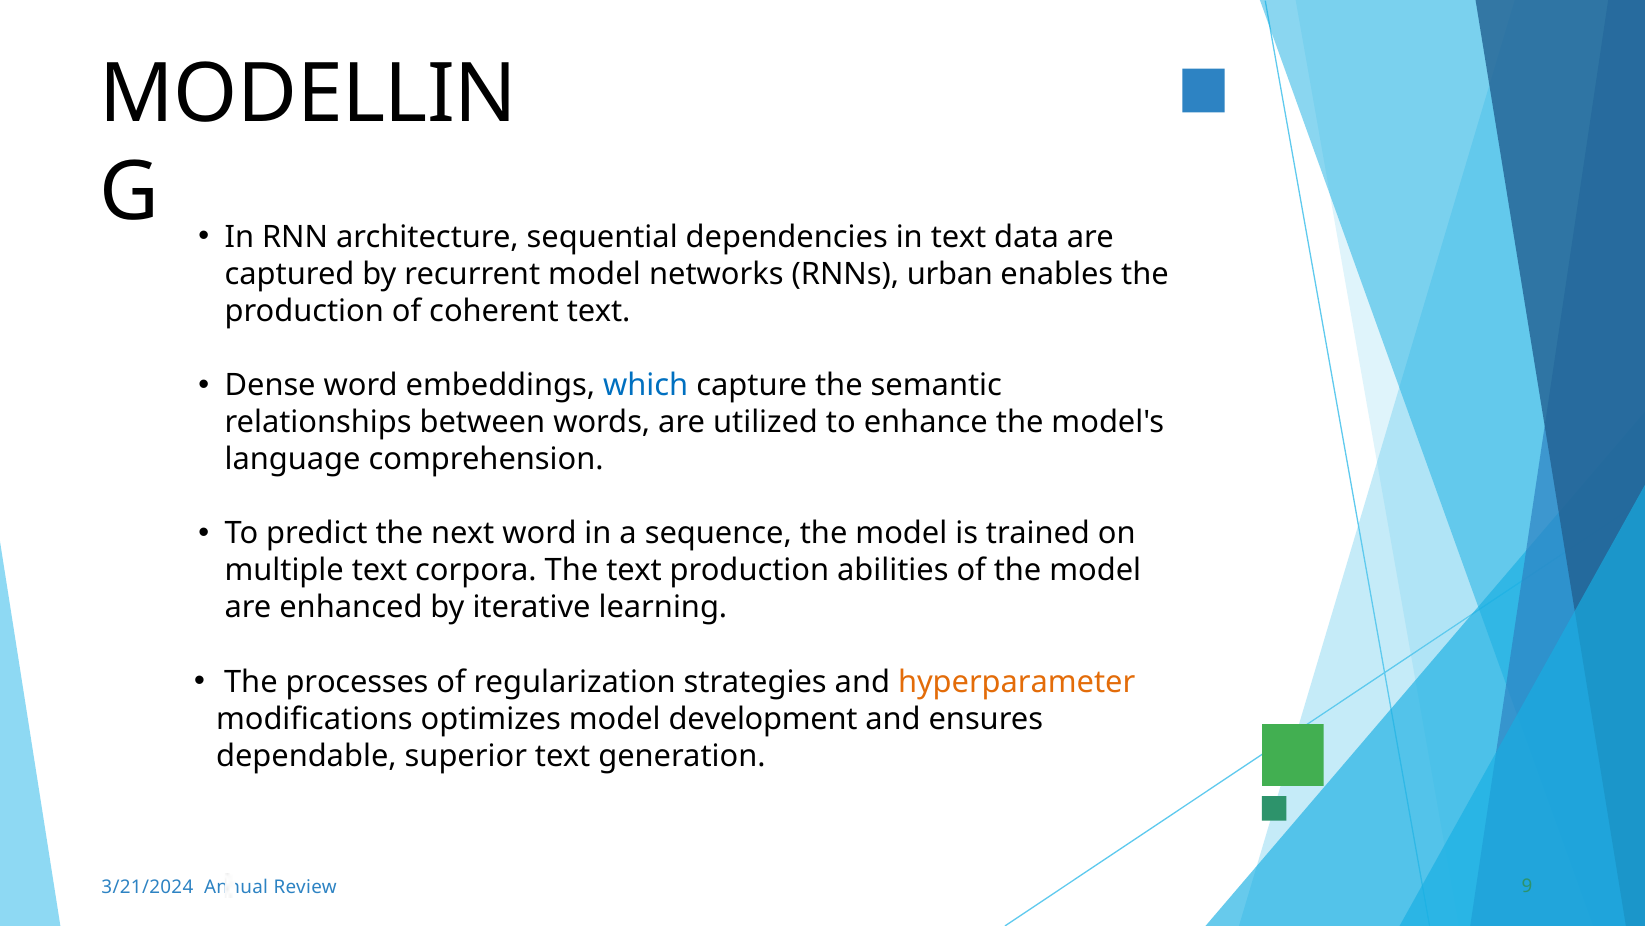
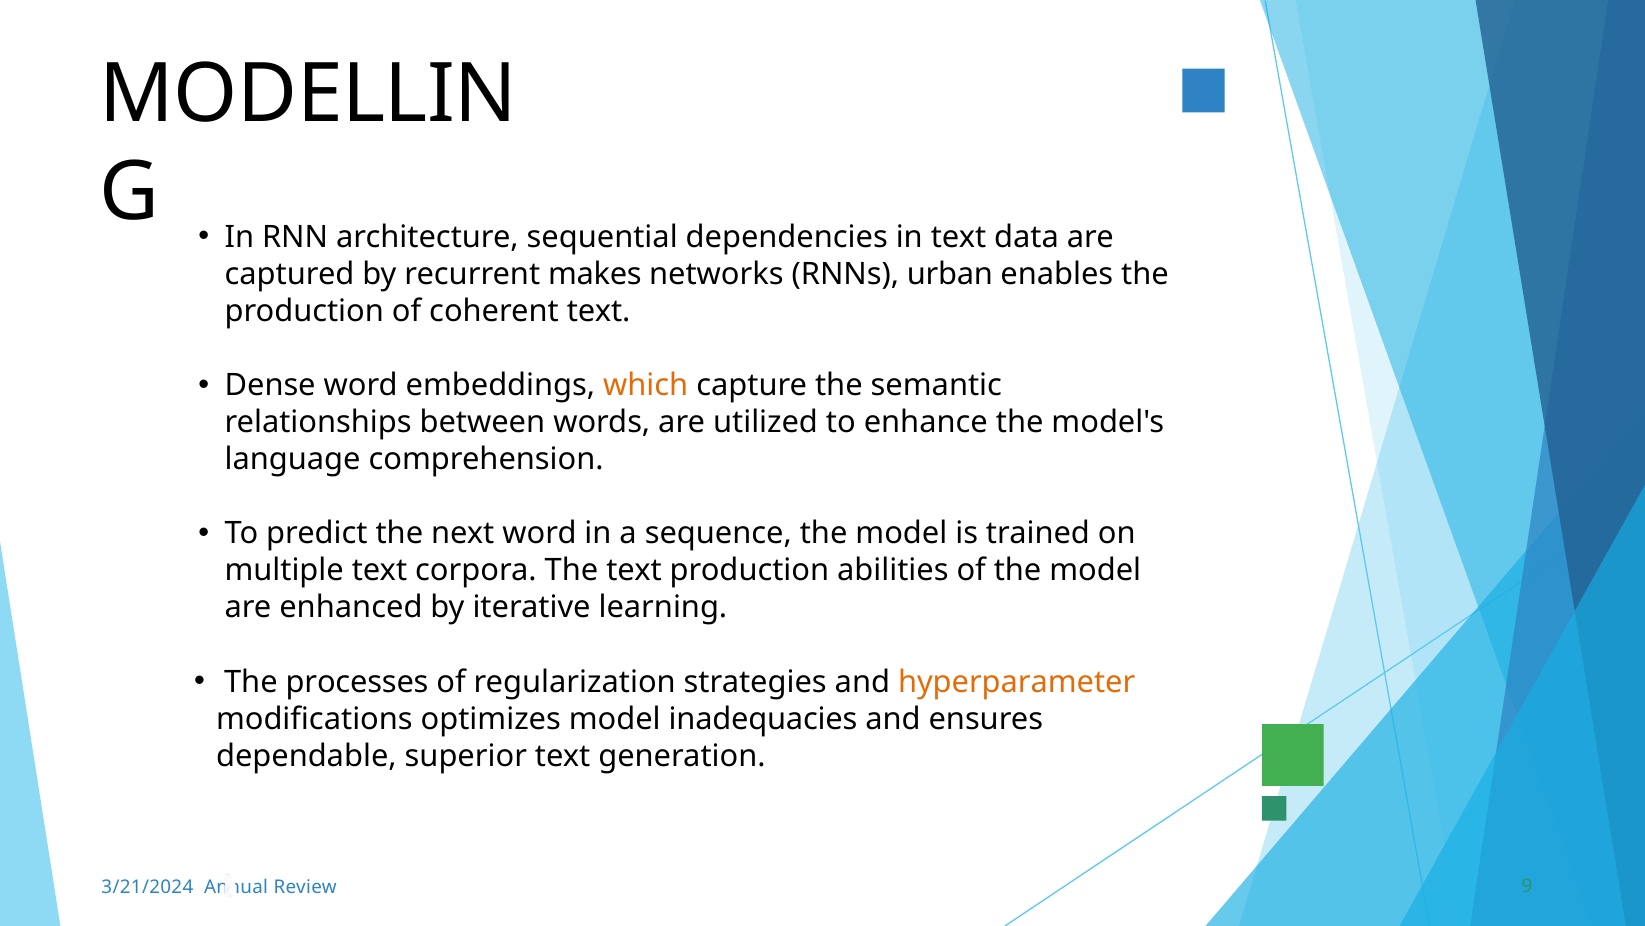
recurrent model: model -> makes
which colour: blue -> orange
development: development -> inadequacies
